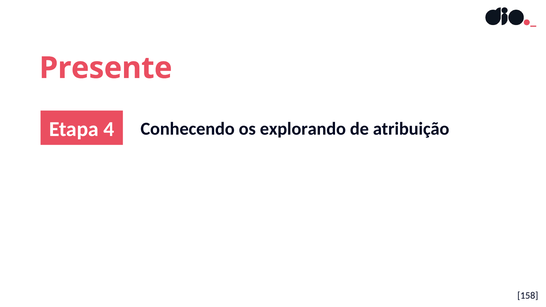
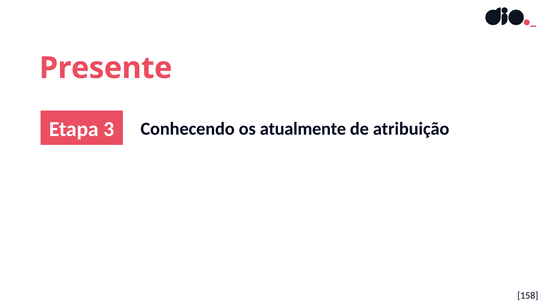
4: 4 -> 3
explorando: explorando -> atualmente
